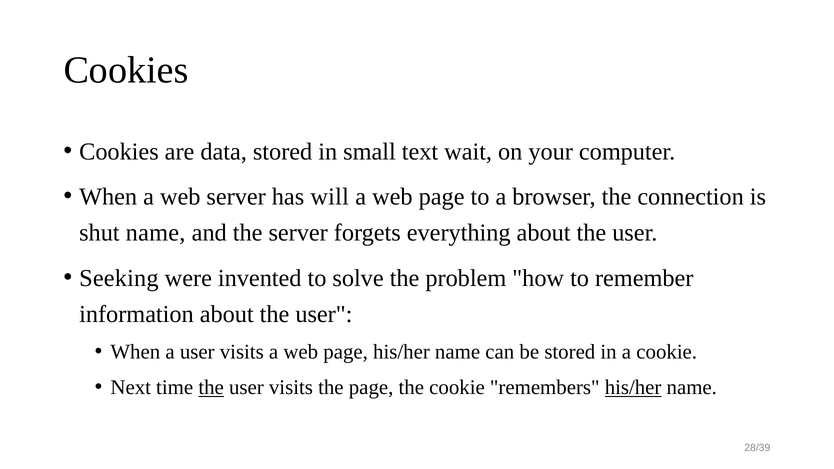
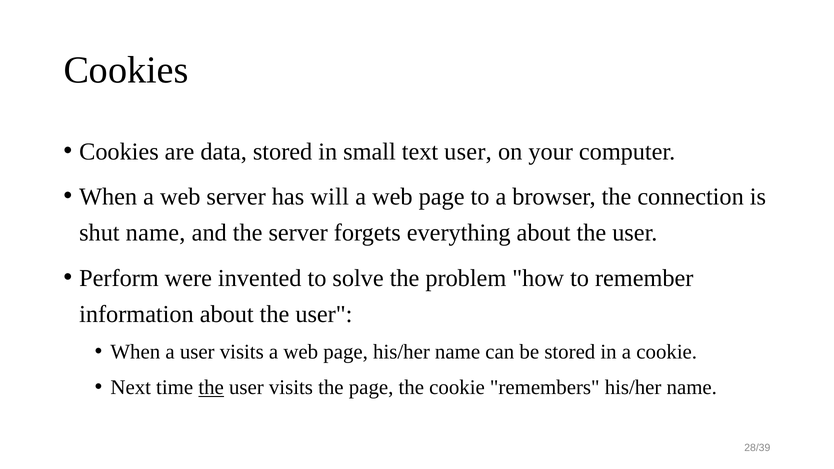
text wait: wait -> user
Seeking: Seeking -> Perform
his/her at (633, 388) underline: present -> none
